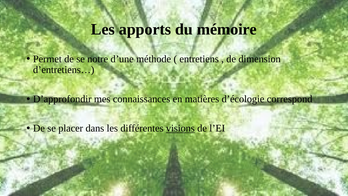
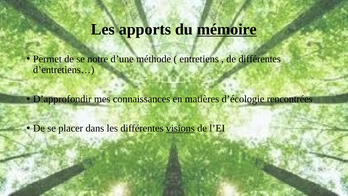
mémoire underline: none -> present
de dimension: dimension -> différentes
correspond: correspond -> rencontrées
